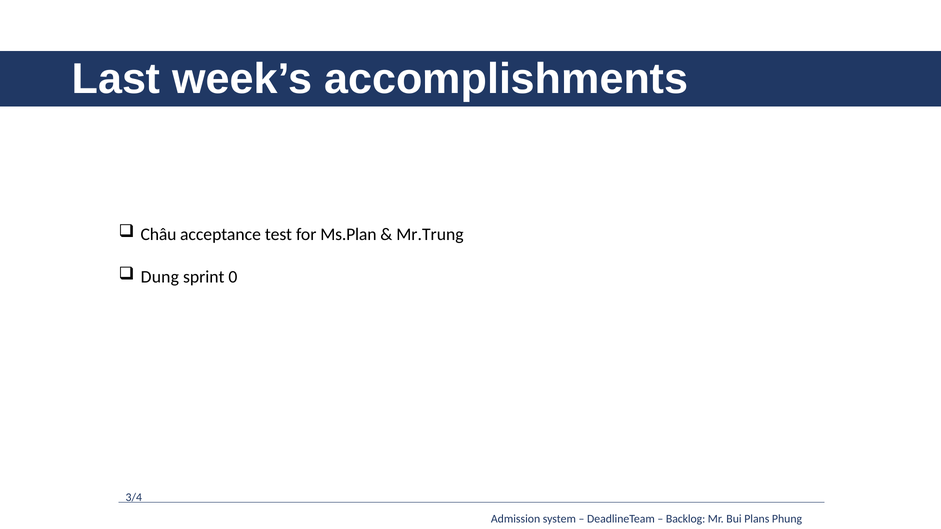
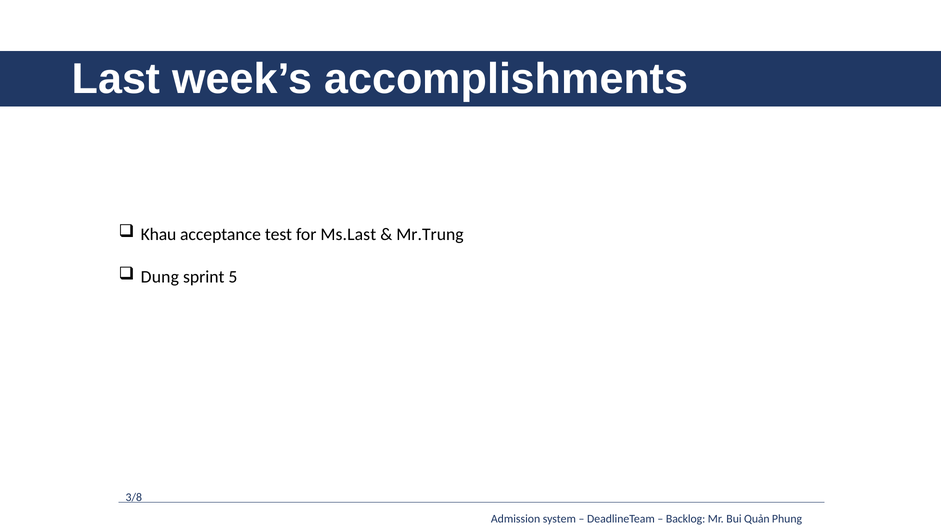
Châu: Châu -> Khau
Ms.Plan: Ms.Plan -> Ms.Last
0: 0 -> 5
3/4: 3/4 -> 3/8
Plans: Plans -> Quản
